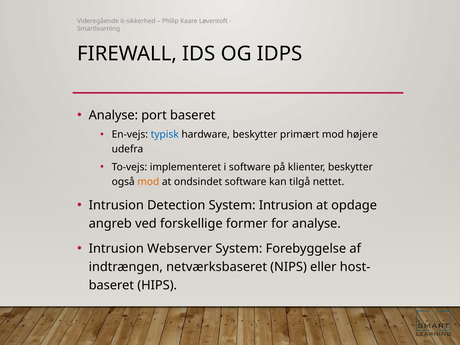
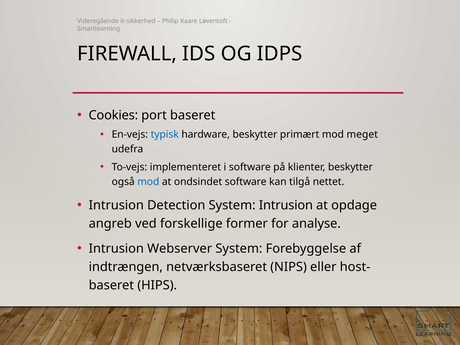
Analyse at (113, 115): Analyse -> Cookies
højere: højere -> meget
mod at (148, 182) colour: orange -> blue
